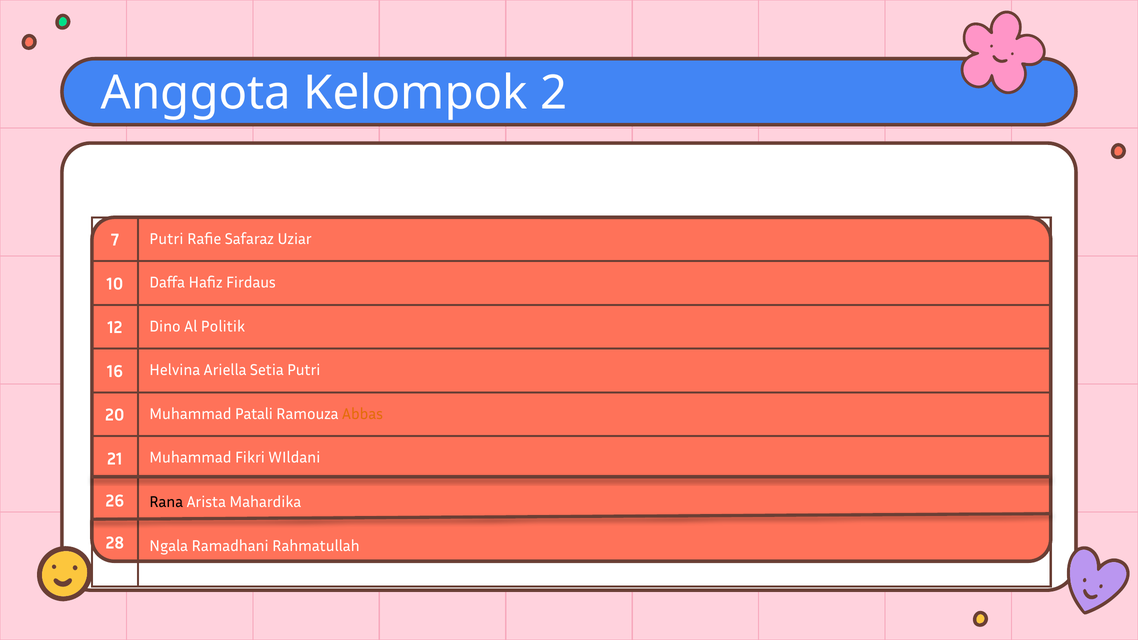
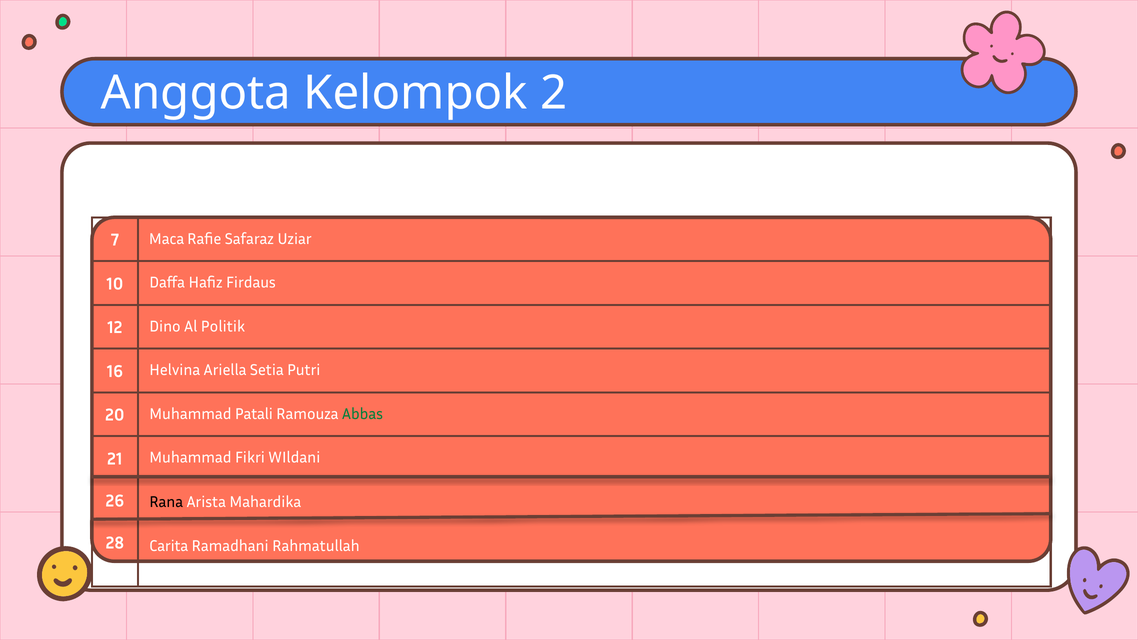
7 Putri: Putri -> Maca
Abbas colour: orange -> green
Ngala: Ngala -> Carita
